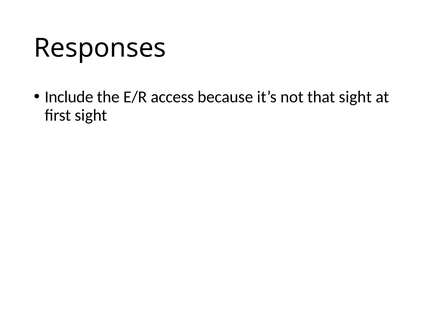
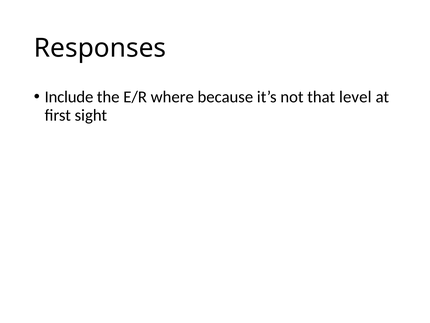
access: access -> where
that sight: sight -> level
